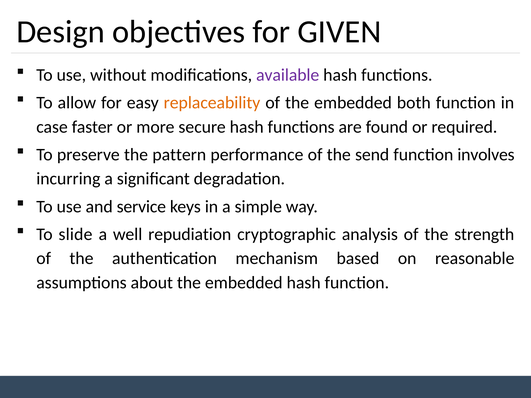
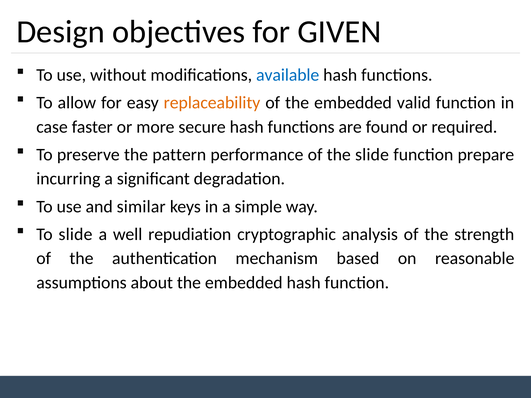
available colour: purple -> blue
both: both -> valid
the send: send -> slide
involves: involves -> prepare
service: service -> similar
